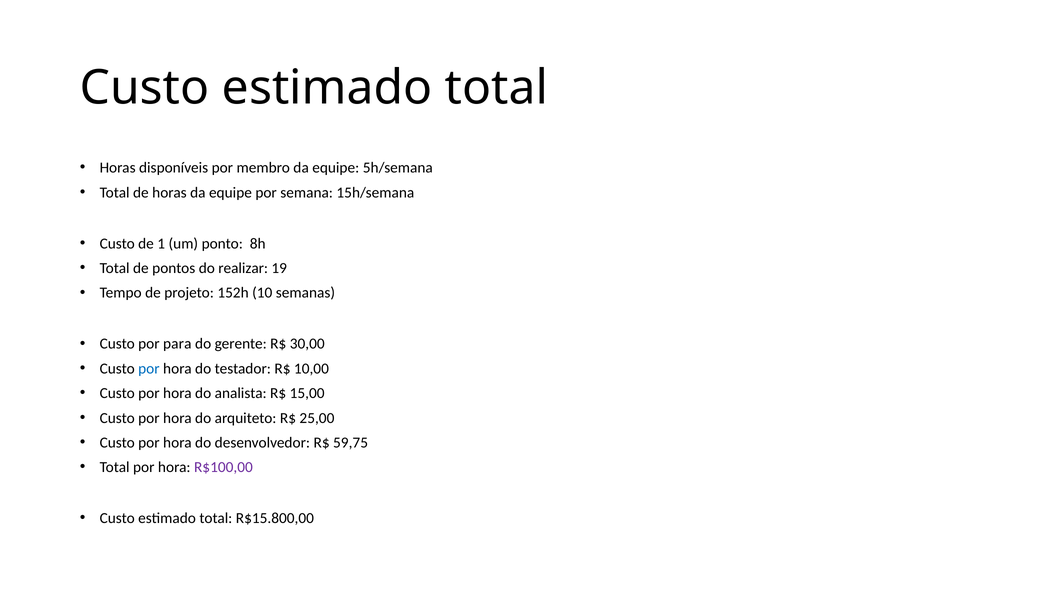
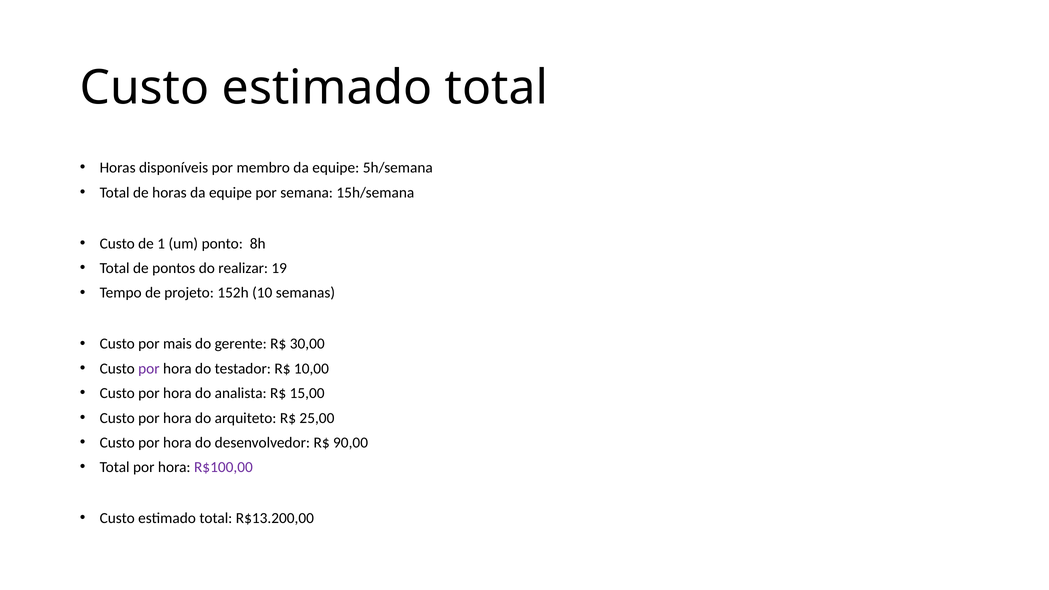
para: para -> mais
por at (149, 369) colour: blue -> purple
59,75: 59,75 -> 90,00
R$15.800,00: R$15.800,00 -> R$13.200,00
